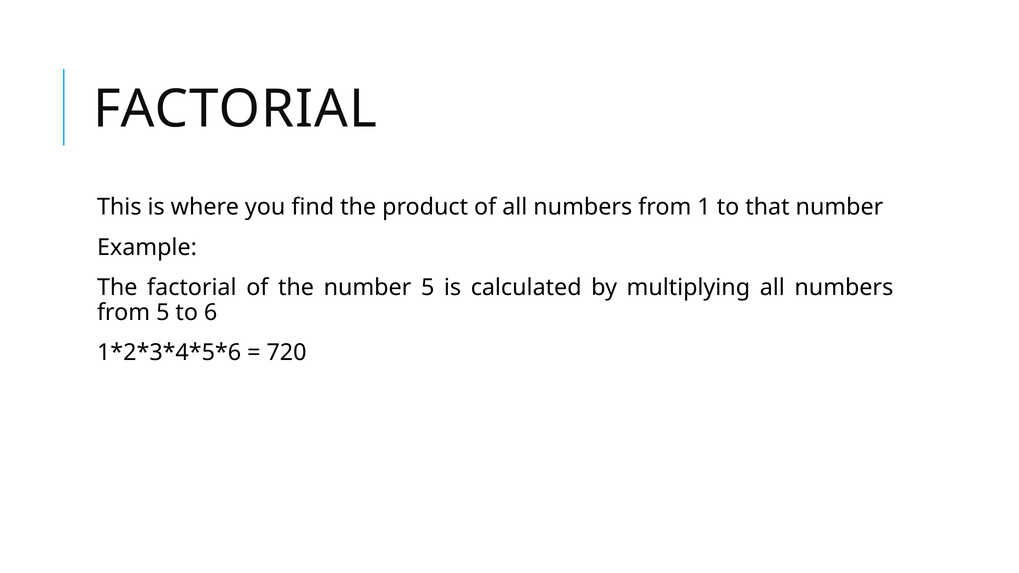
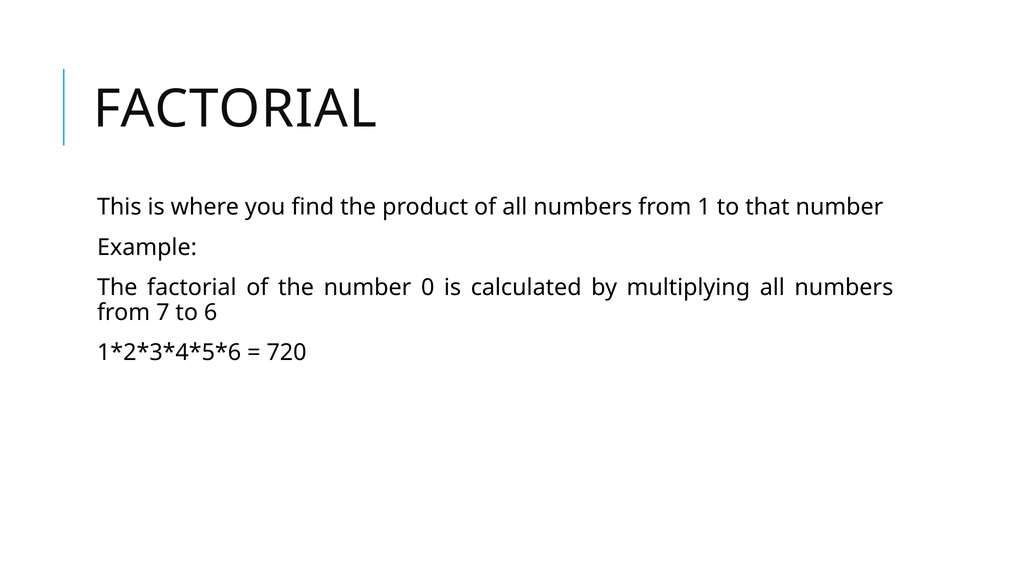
number 5: 5 -> 0
from 5: 5 -> 7
